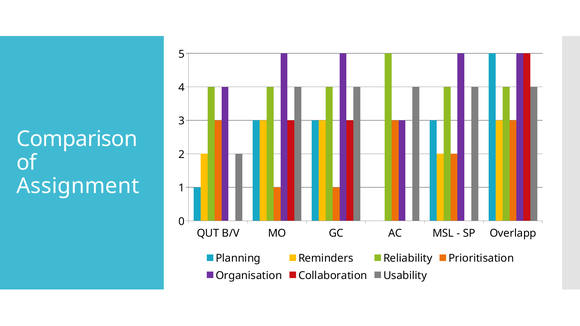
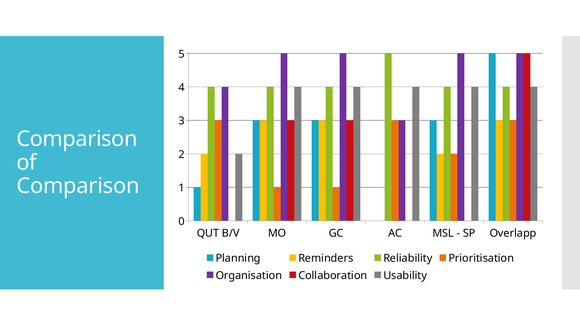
Assignment at (78, 186): Assignment -> Comparison
